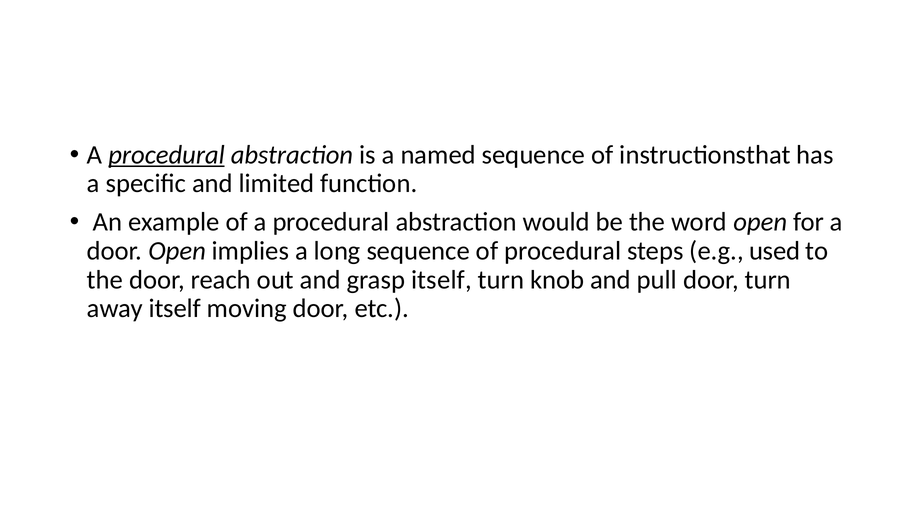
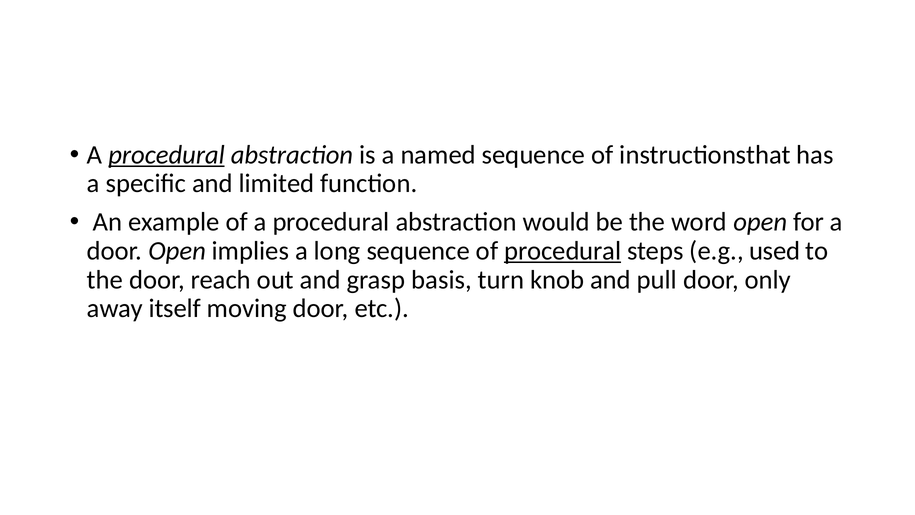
procedural at (563, 251) underline: none -> present
grasp itself: itself -> basis
door turn: turn -> only
